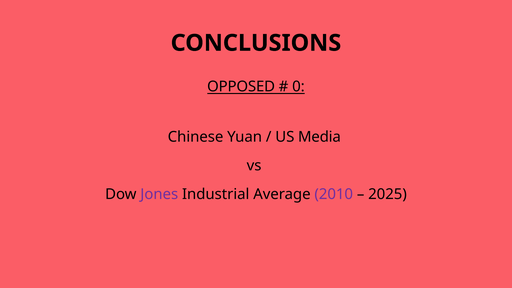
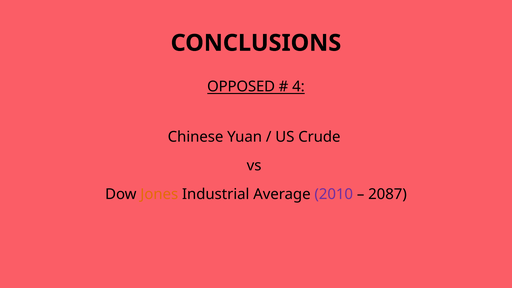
0: 0 -> 4
Media: Media -> Crude
Jones colour: purple -> orange
2025: 2025 -> 2087
